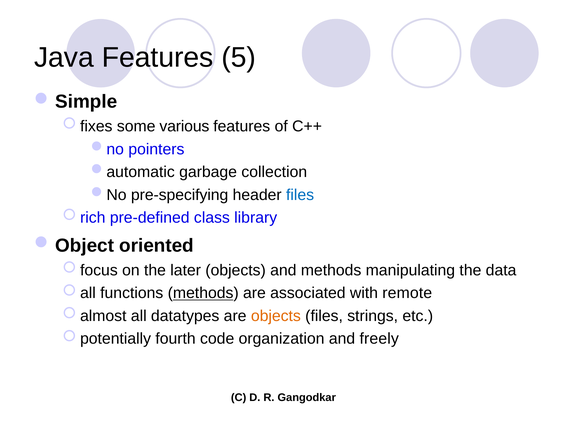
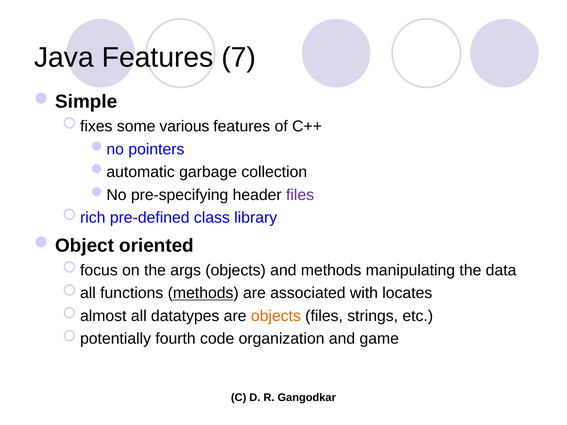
5: 5 -> 7
files at (300, 195) colour: blue -> purple
later: later -> args
remote: remote -> locates
freely: freely -> game
